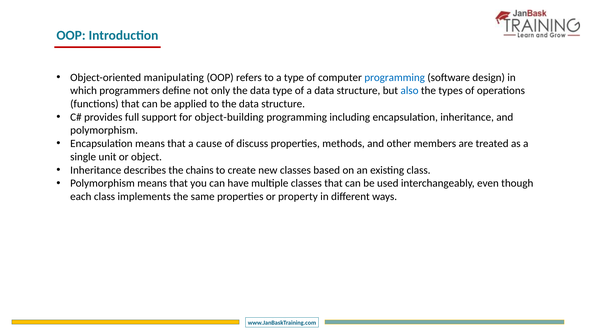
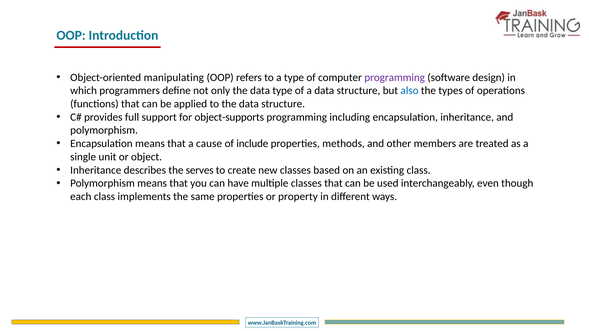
programming at (395, 77) colour: blue -> purple
object-building: object-building -> object-supports
discuss: discuss -> include
chains: chains -> serves
